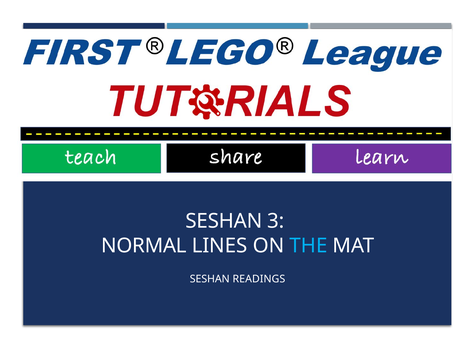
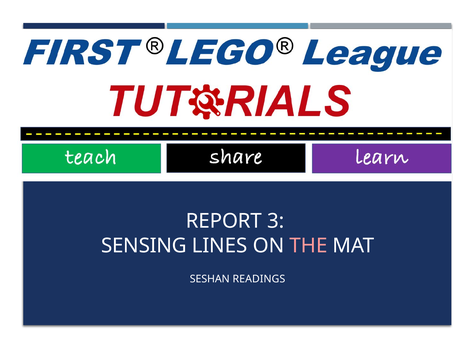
SESHAN at (224, 221): SESHAN -> REPORT
NORMAL: NORMAL -> SENSING
THE colour: light blue -> pink
